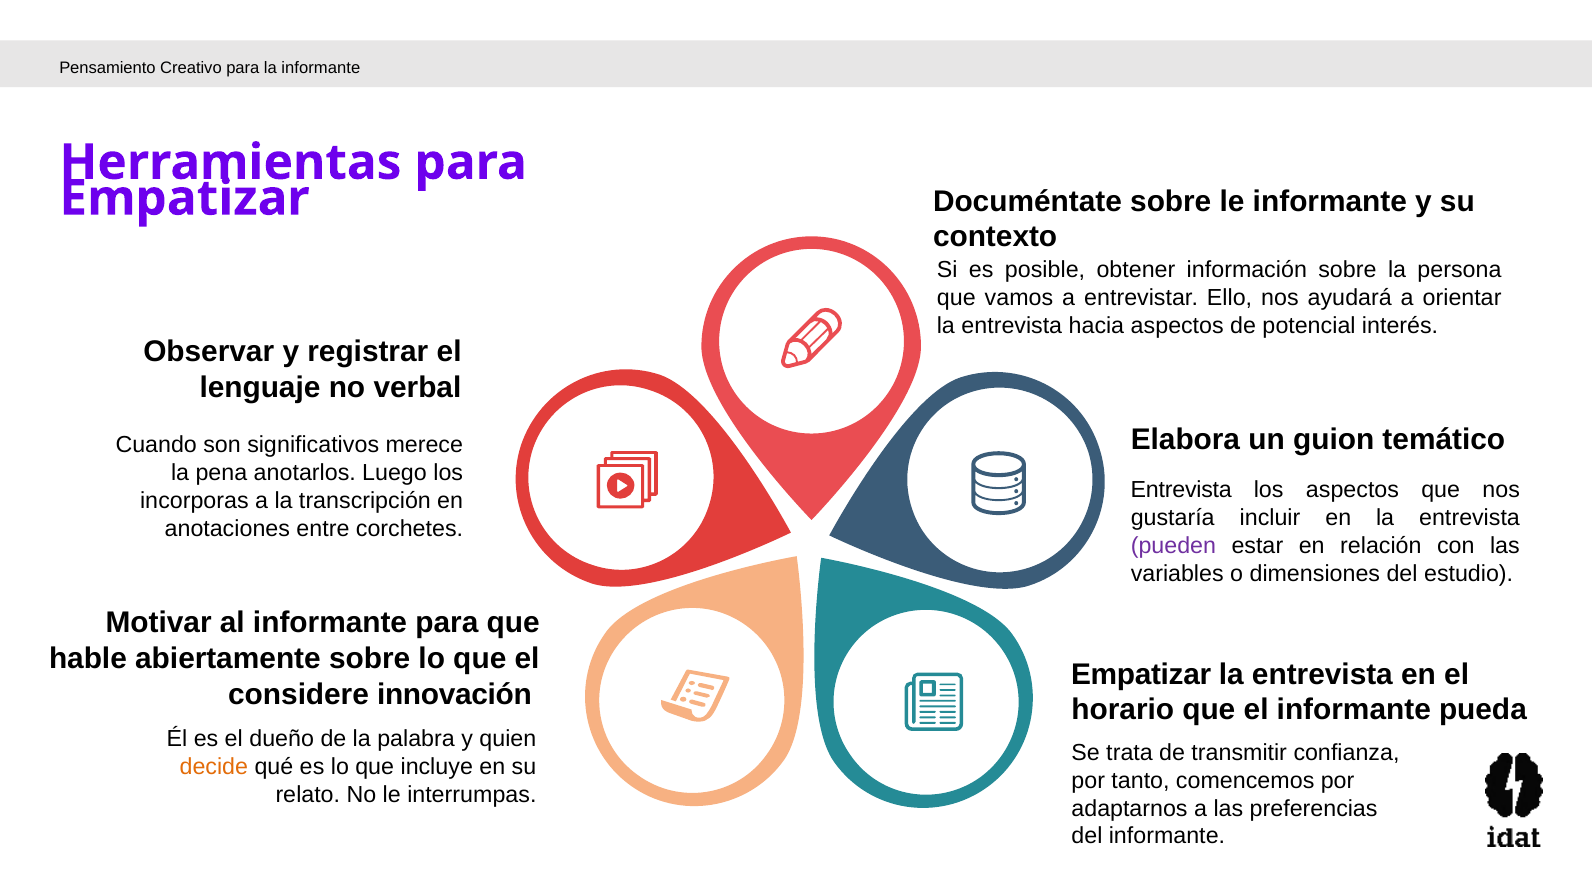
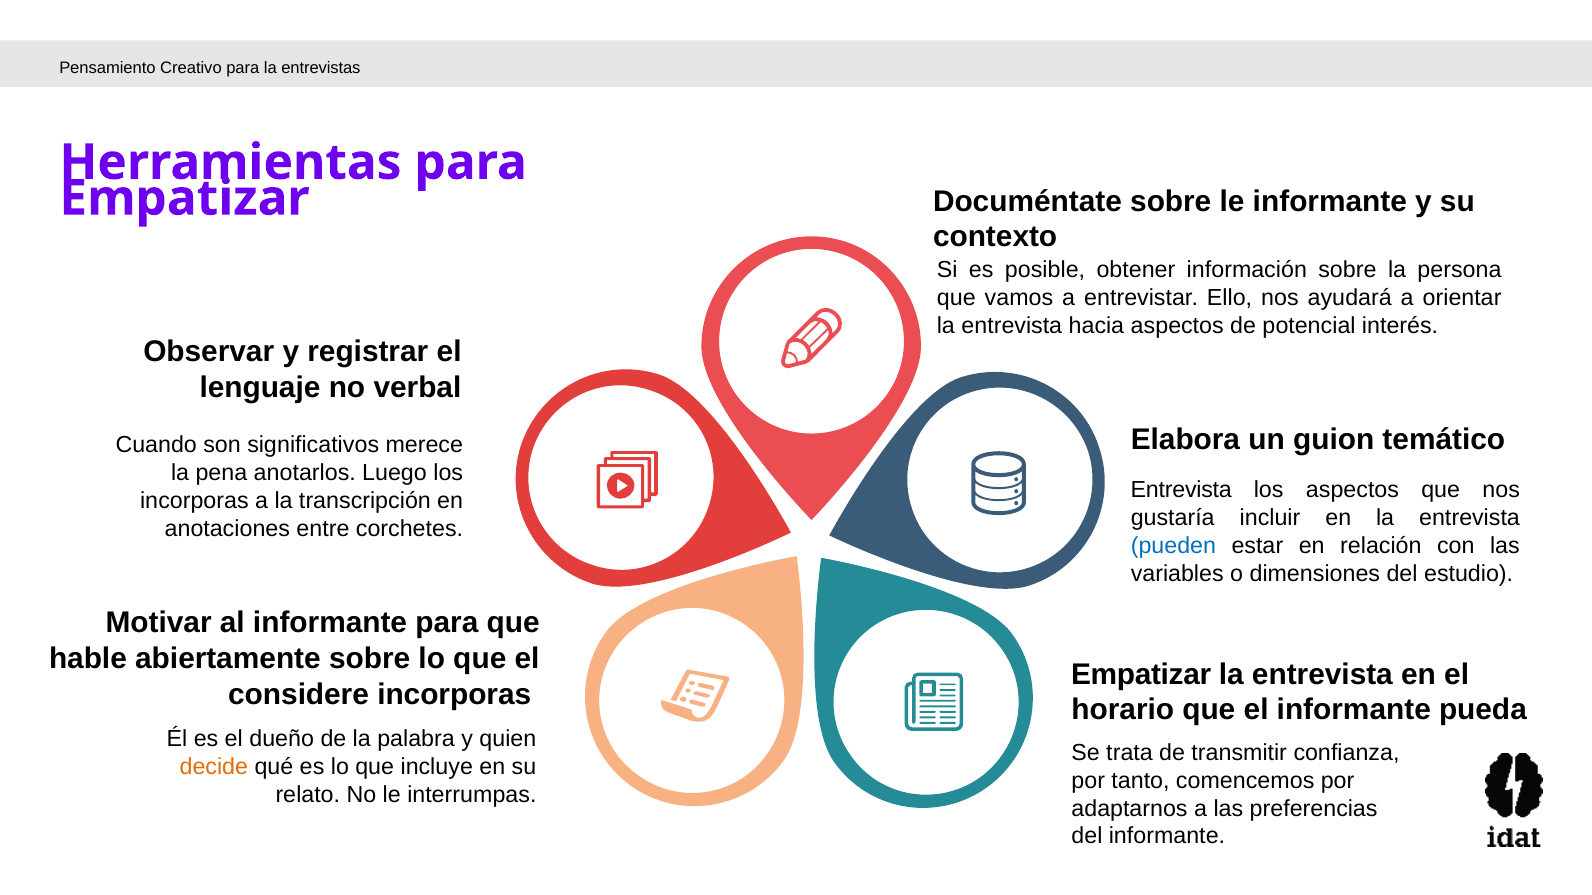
la informante: informante -> entrevistas
pueden colour: purple -> blue
considere innovación: innovación -> incorporas
